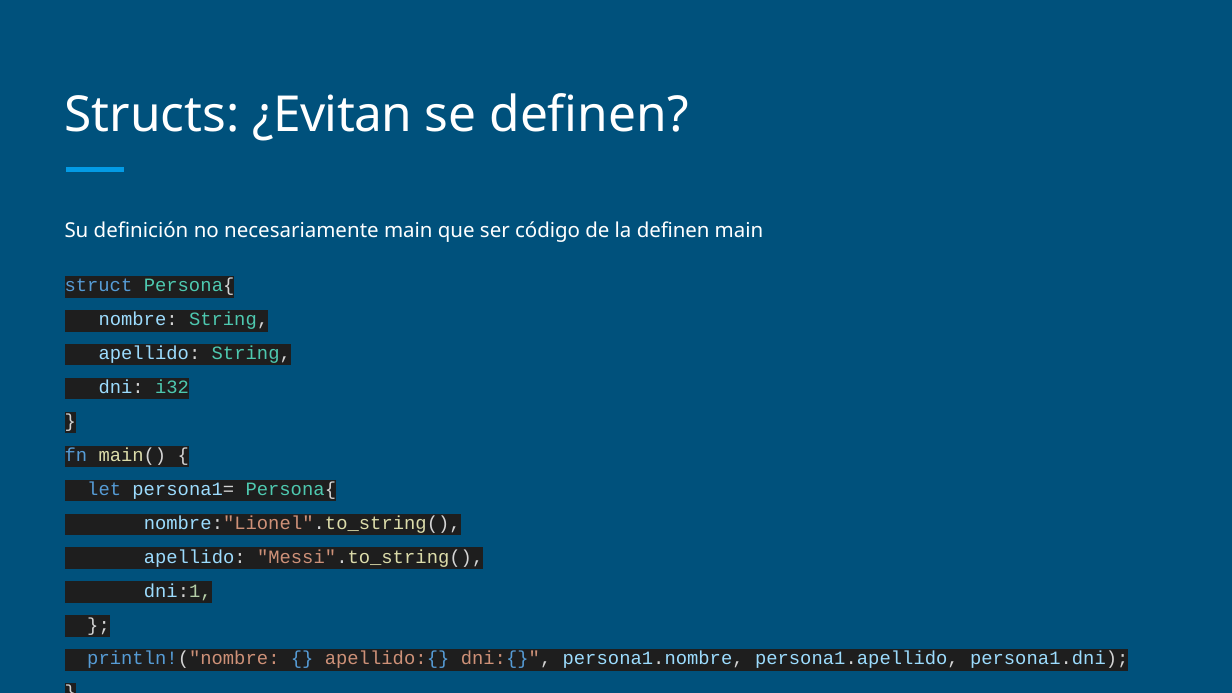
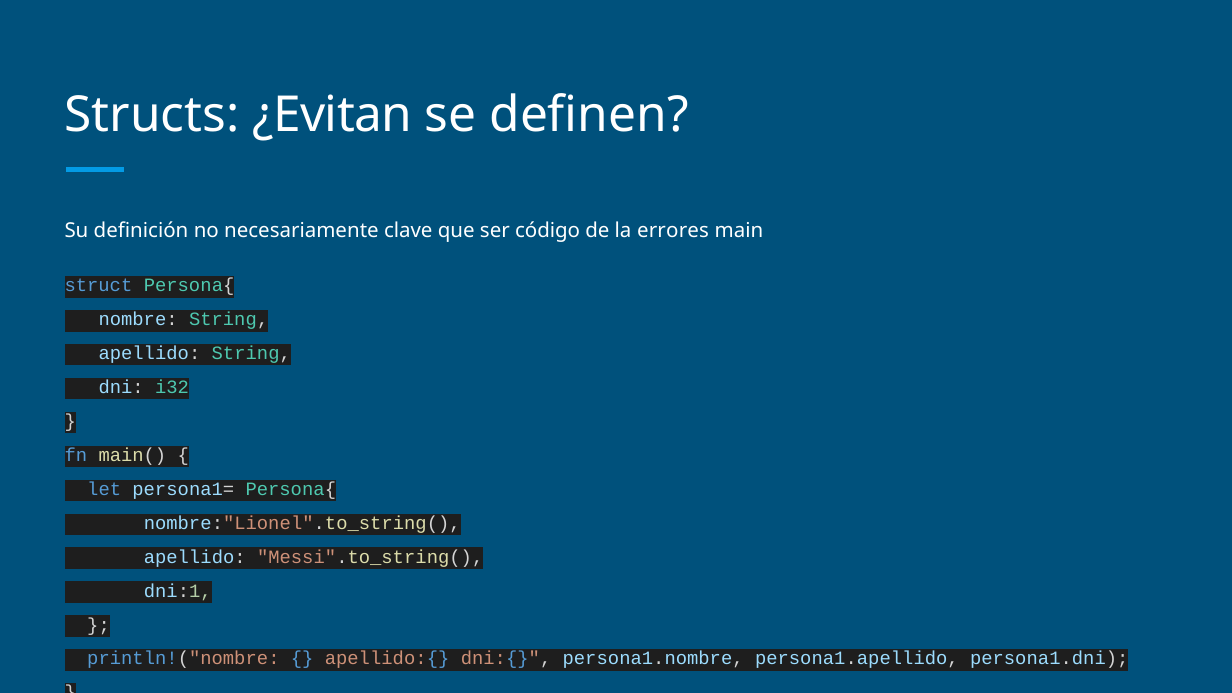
necesariamente main: main -> clave
la definen: definen -> errores
